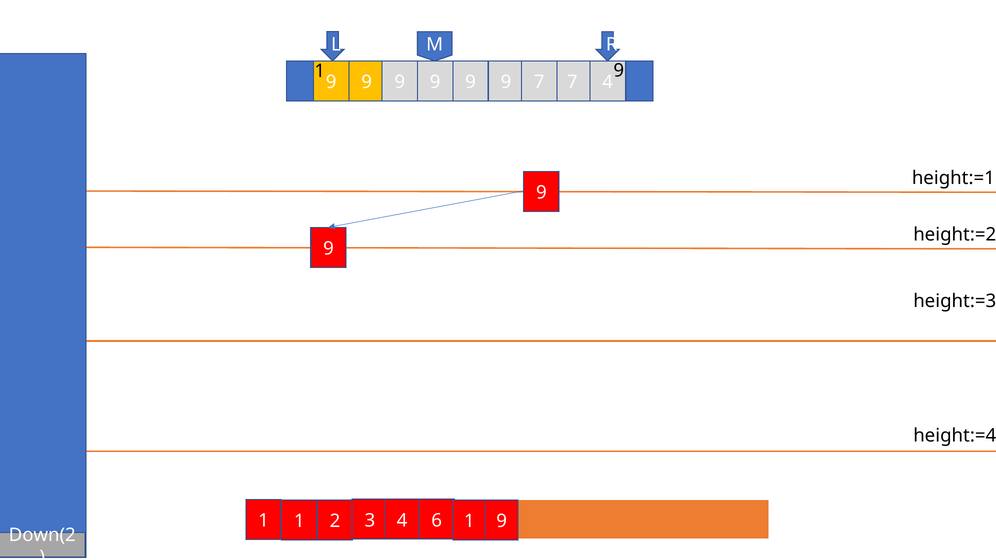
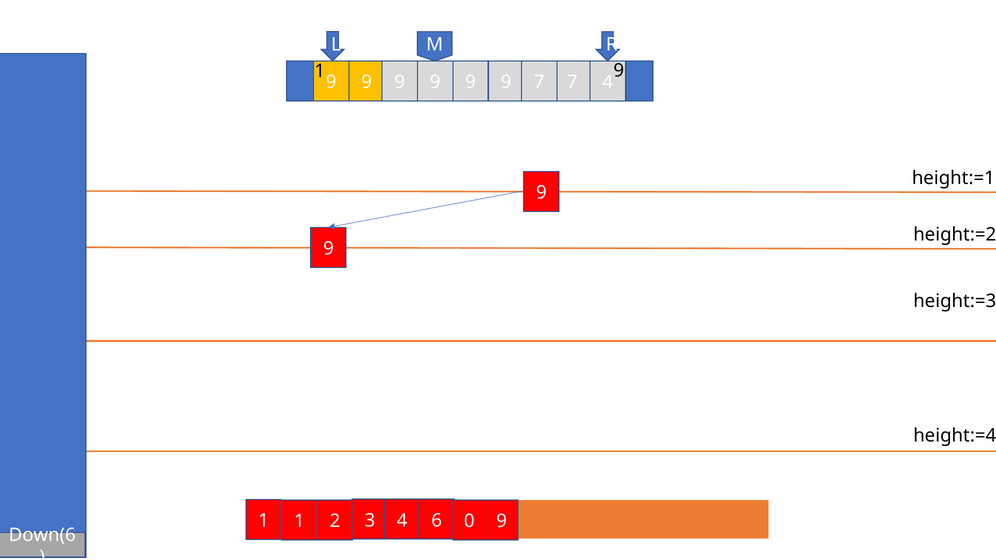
6 1: 1 -> 0
Down(2: Down(2 -> Down(6
